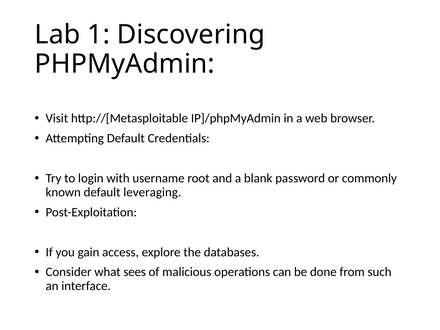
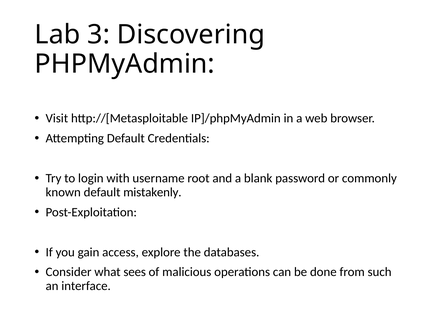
1: 1 -> 3
leveraging: leveraging -> mistakenly
